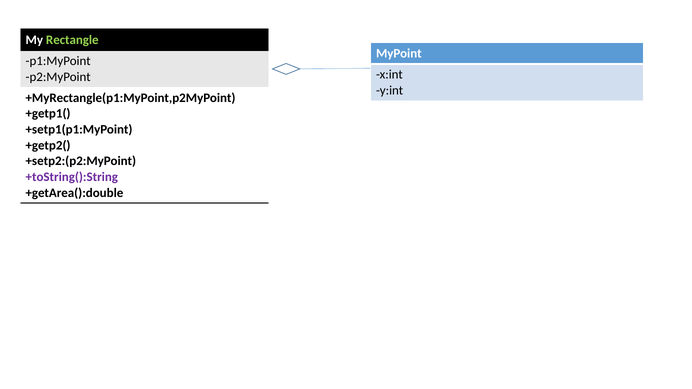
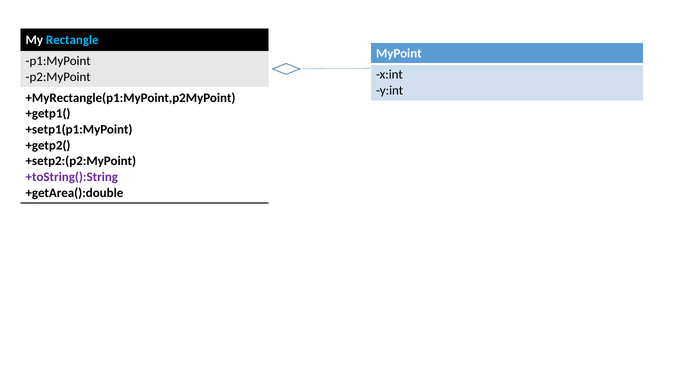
Rectangle colour: light green -> light blue
